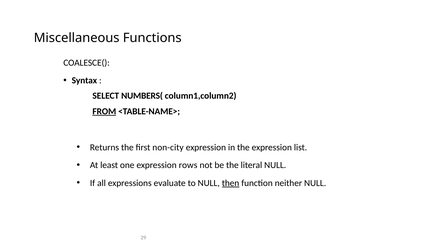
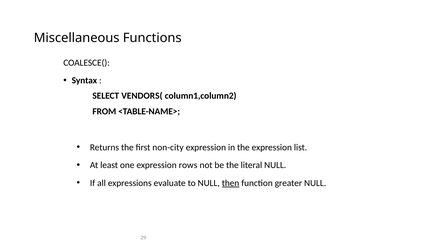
NUMBERS(: NUMBERS( -> VENDORS(
FROM underline: present -> none
neither: neither -> greater
